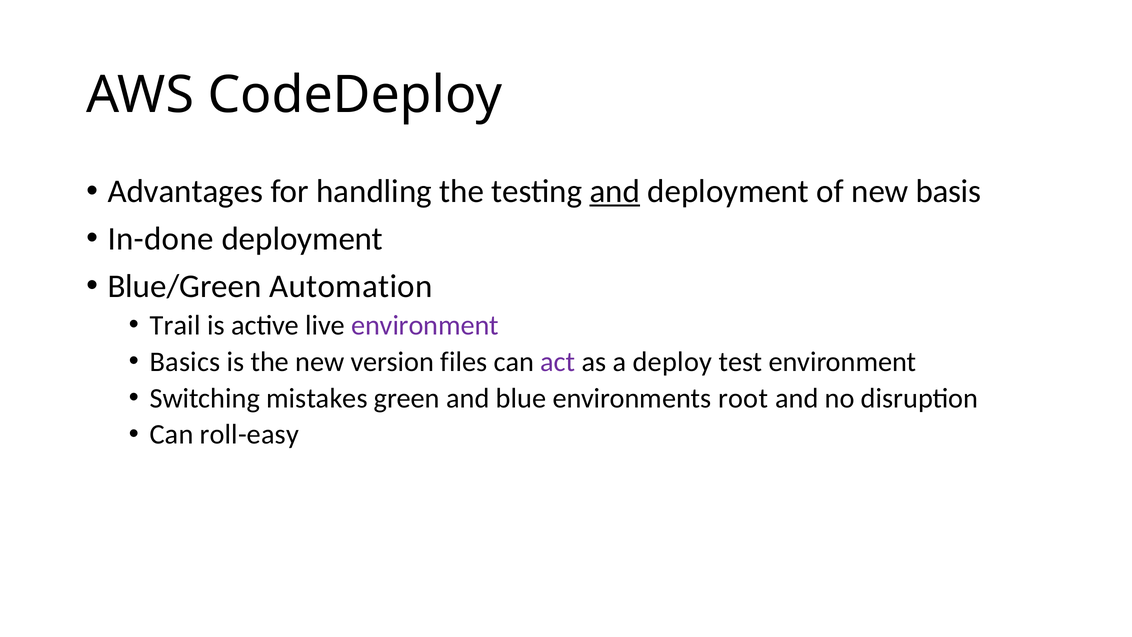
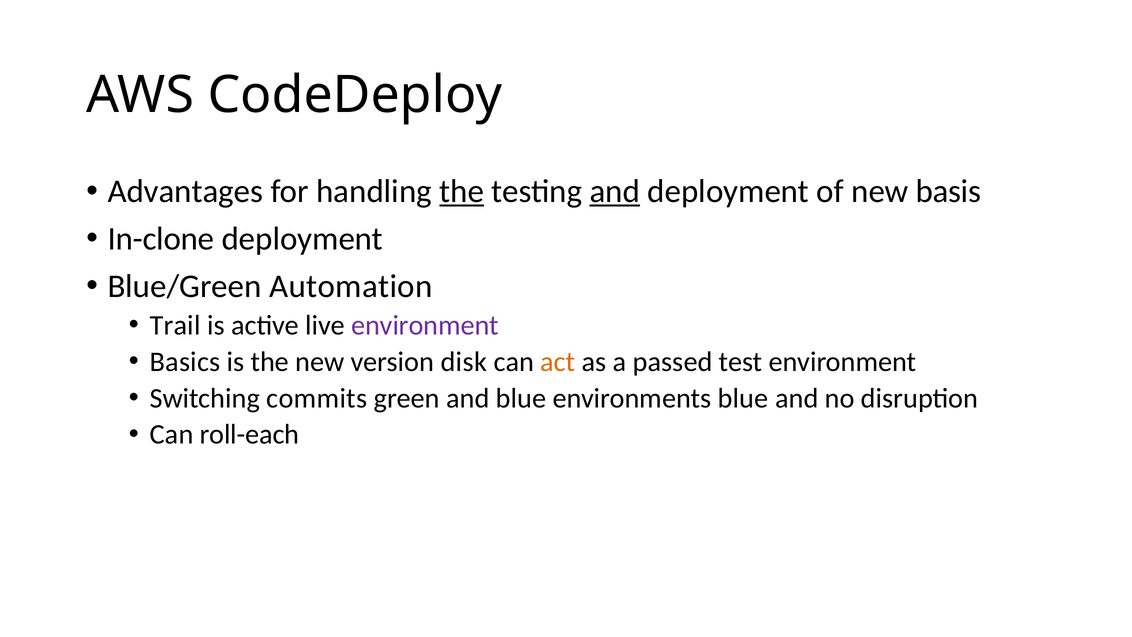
the at (462, 191) underline: none -> present
In-done: In-done -> In-clone
files: files -> disk
act colour: purple -> orange
deploy: deploy -> passed
mistakes: mistakes -> commits
environments root: root -> blue
roll-easy: roll-easy -> roll-each
